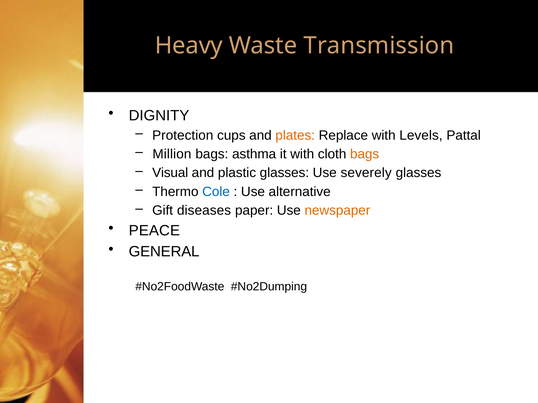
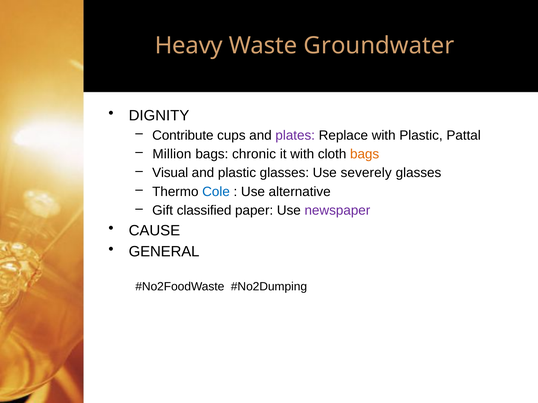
Transmission: Transmission -> Groundwater
Protection: Protection -> Contribute
plates colour: orange -> purple
with Levels: Levels -> Plastic
asthma: asthma -> chronic
diseases: diseases -> classified
newspaper colour: orange -> purple
PEACE: PEACE -> CAUSE
